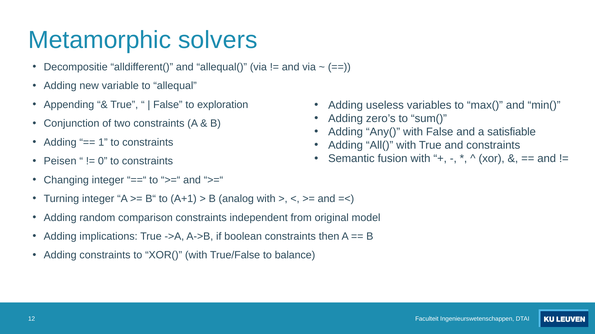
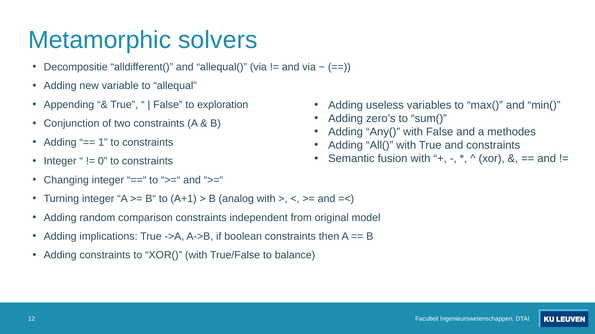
satisfiable: satisfiable -> methodes
Peisen at (60, 161): Peisen -> Integer
